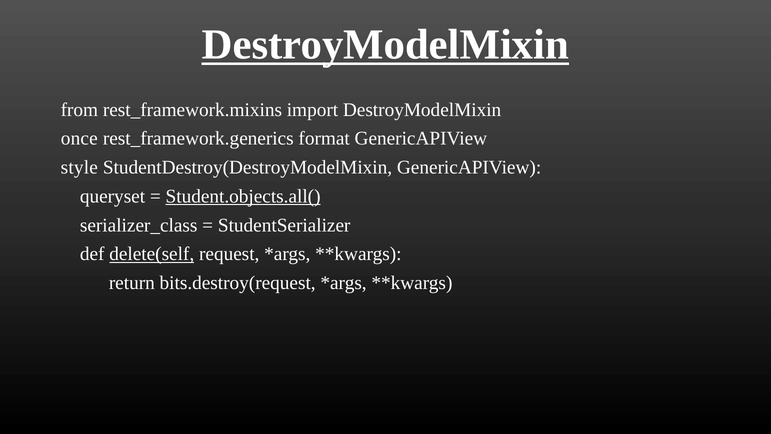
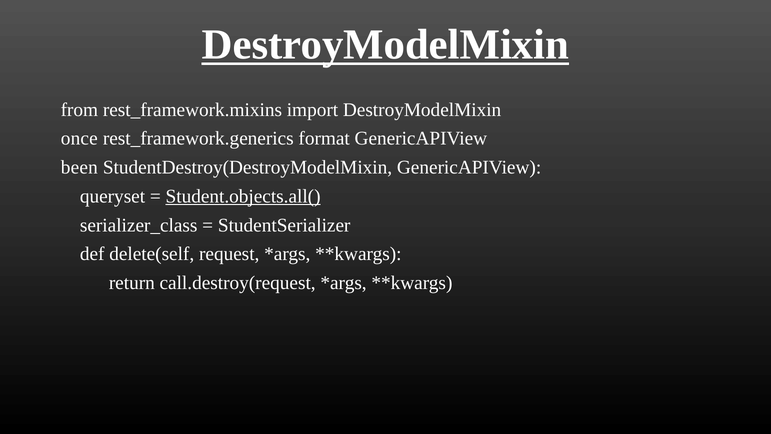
style: style -> been
delete(self underline: present -> none
bits.destroy(request: bits.destroy(request -> call.destroy(request
